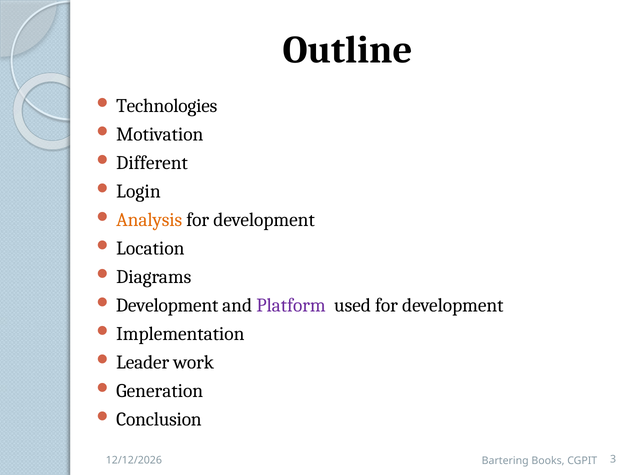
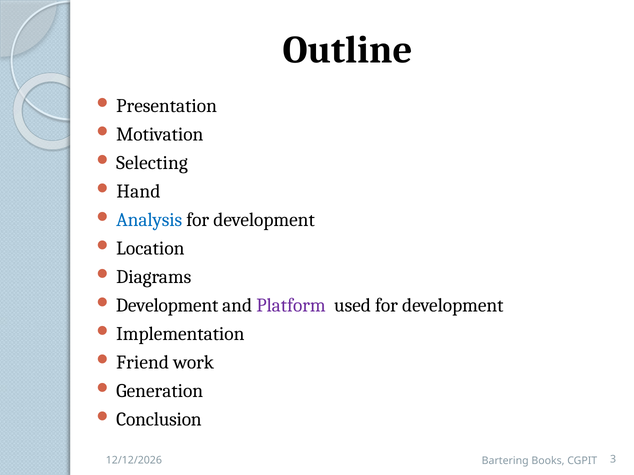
Technologies: Technologies -> Presentation
Different: Different -> Selecting
Login: Login -> Hand
Analysis colour: orange -> blue
Leader: Leader -> Friend
